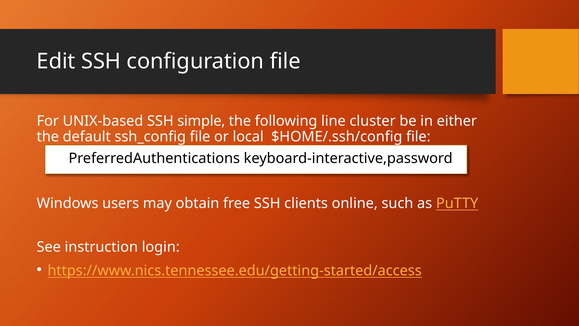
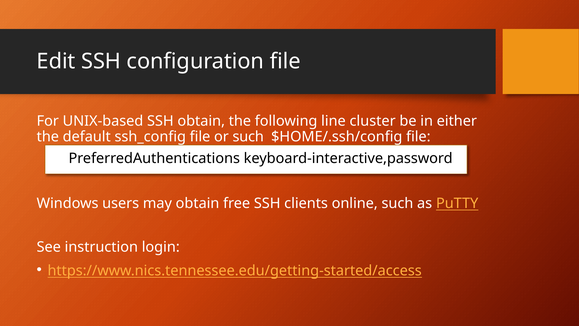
SSH simple: simple -> obtain
or local: local -> such
